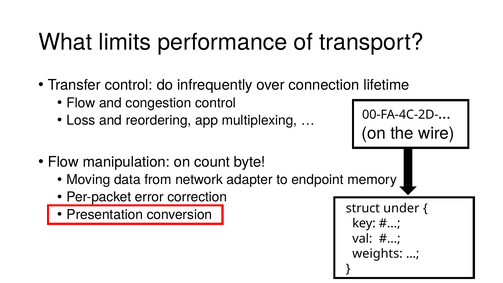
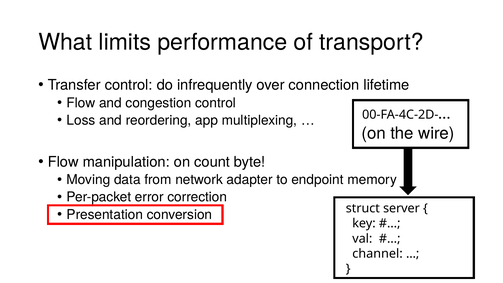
under: under -> server
weights: weights -> channel
